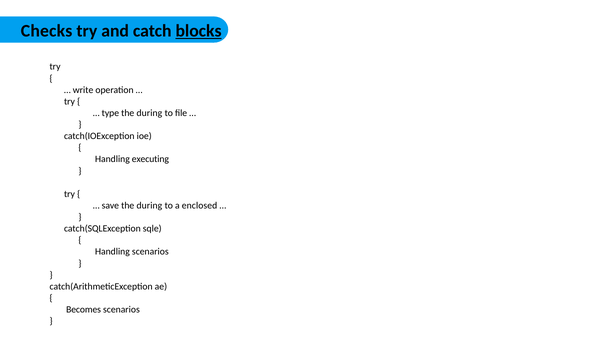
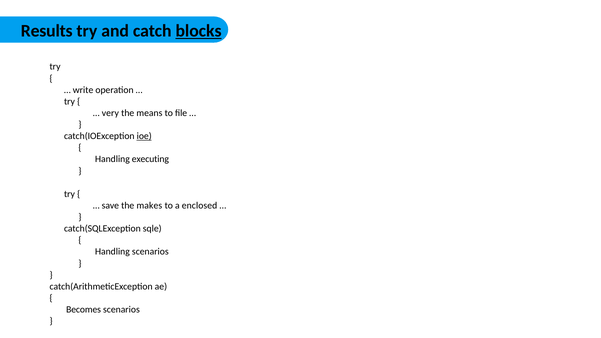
Checks: Checks -> Results
type: type -> very
during at (149, 113): during -> means
ioe underline: none -> present
save the during: during -> makes
